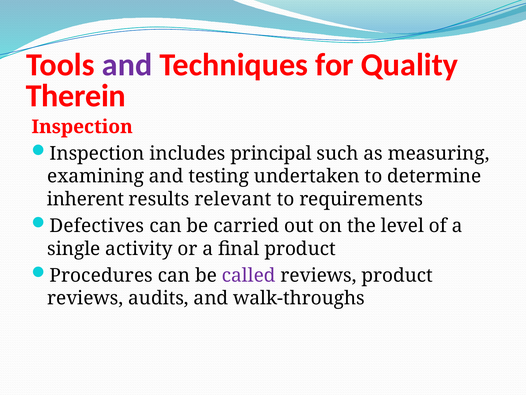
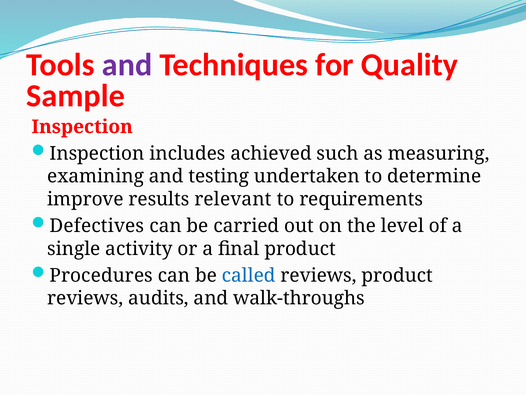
Therein: Therein -> Sample
principal: principal -> achieved
inherent: inherent -> improve
called colour: purple -> blue
